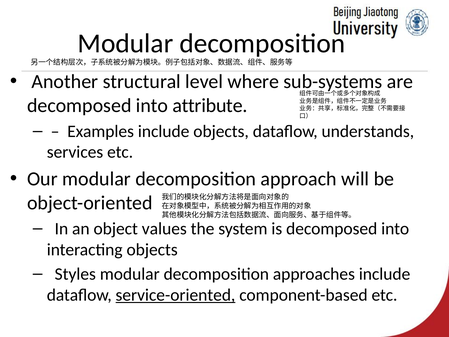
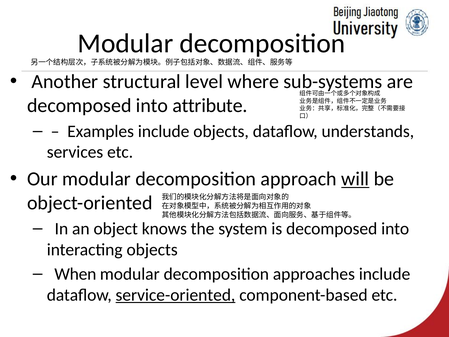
will underline: none -> present
values: values -> knows
Styles: Styles -> When
